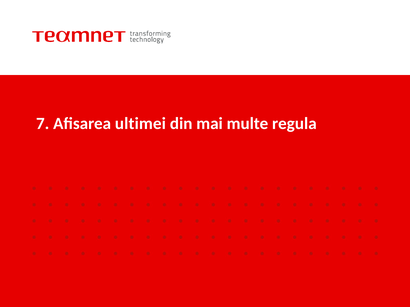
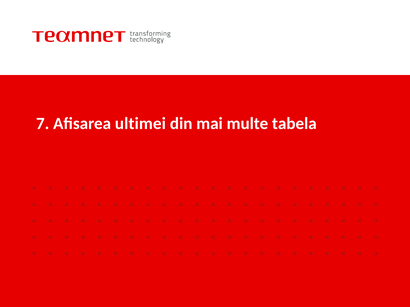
regula: regula -> tabela
